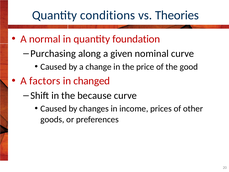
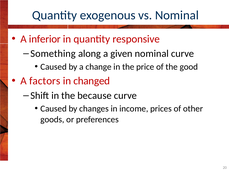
conditions: conditions -> exogenous
vs Theories: Theories -> Nominal
normal: normal -> inferior
foundation: foundation -> responsive
Purchasing: Purchasing -> Something
